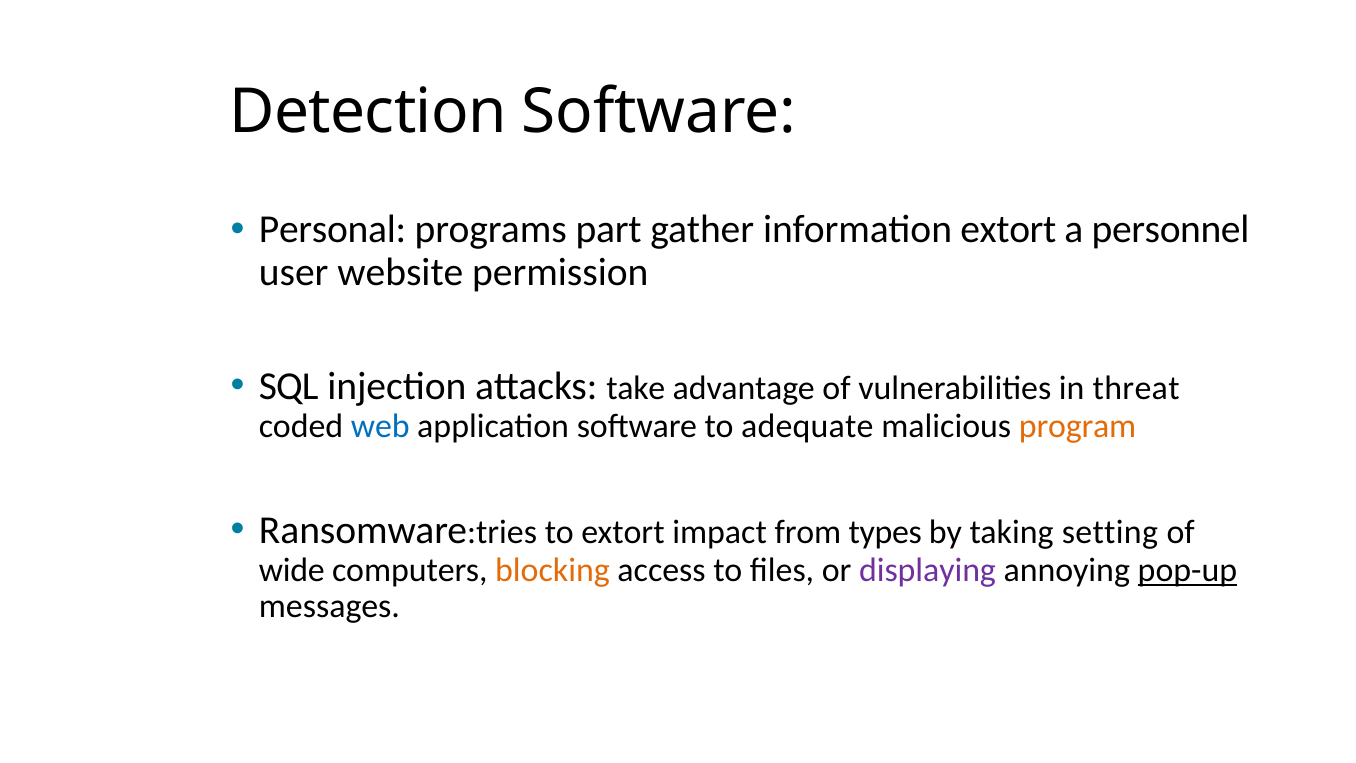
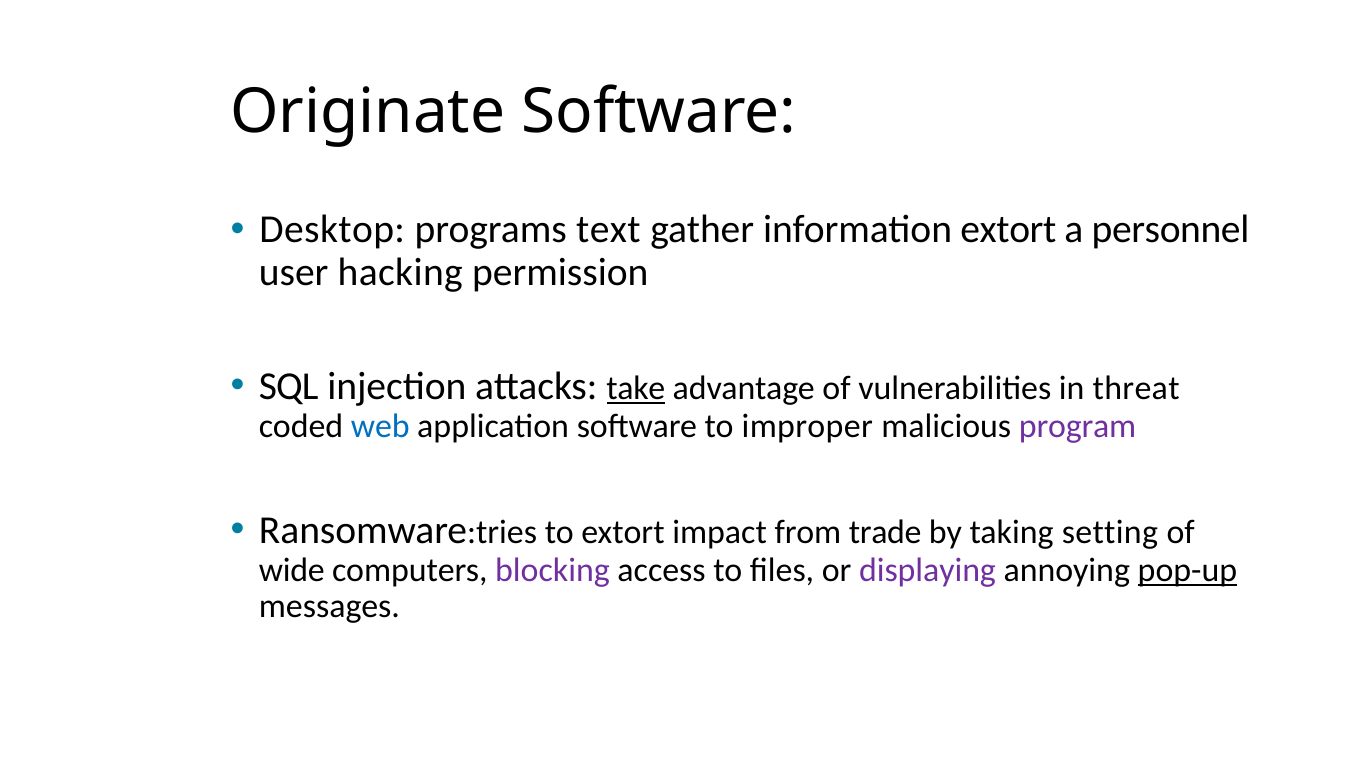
Detection: Detection -> Originate
Personal: Personal -> Desktop
part: part -> text
website: website -> hacking
take underline: none -> present
adequate: adequate -> improper
program colour: orange -> purple
types: types -> trade
blocking colour: orange -> purple
